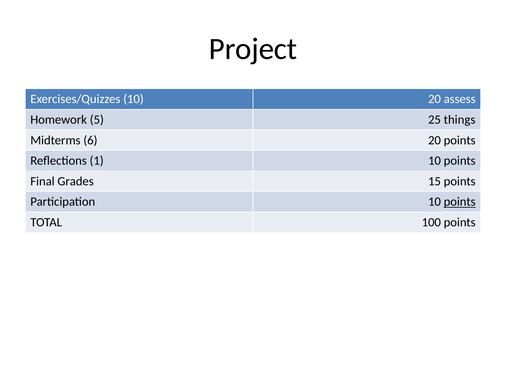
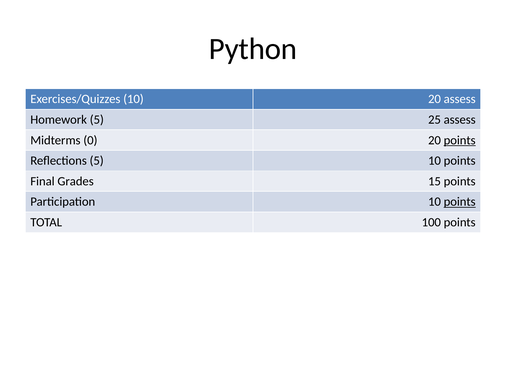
Project: Project -> Python
25 things: things -> assess
6: 6 -> 0
points at (460, 140) underline: none -> present
Reflections 1: 1 -> 5
